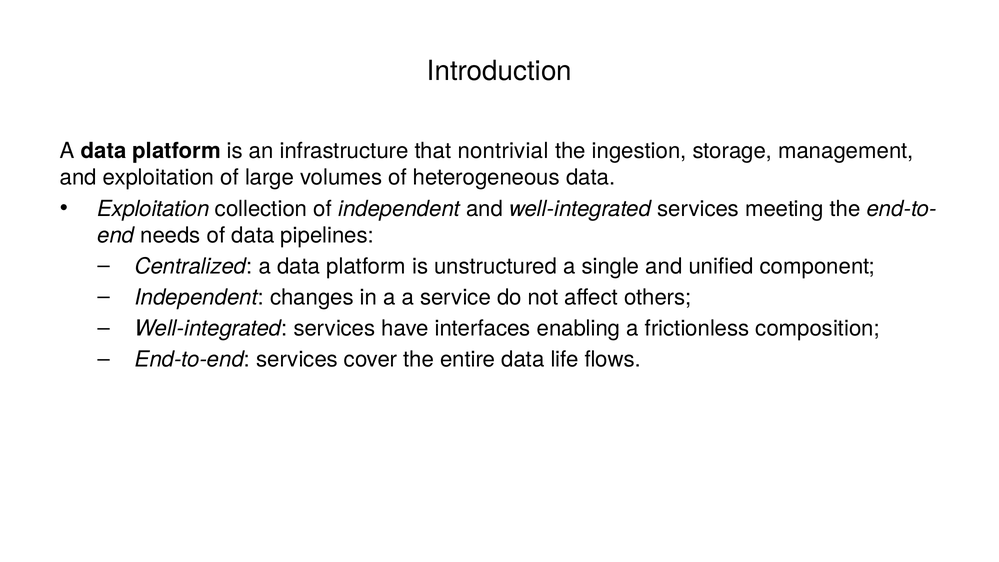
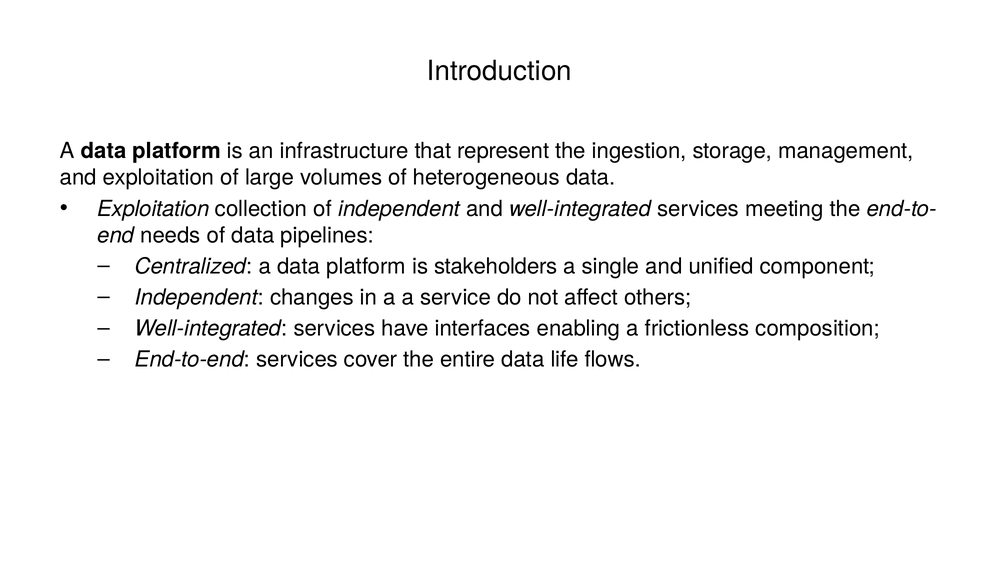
nontrivial: nontrivial -> represent
unstructured: unstructured -> stakeholders
